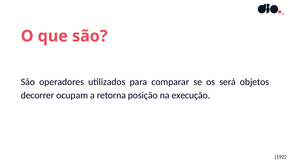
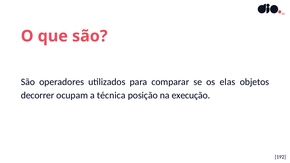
será: será -> elas
retorna: retorna -> técnica
